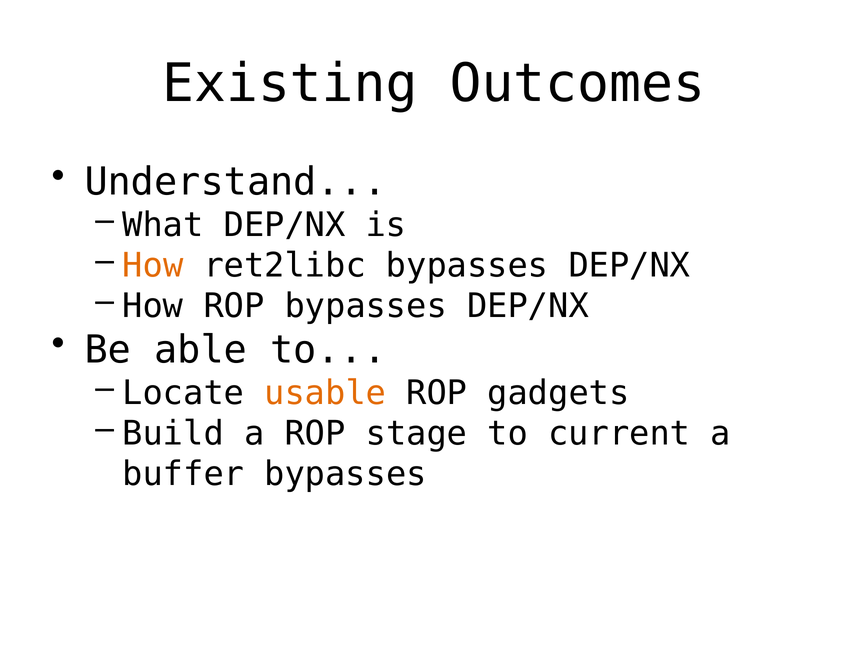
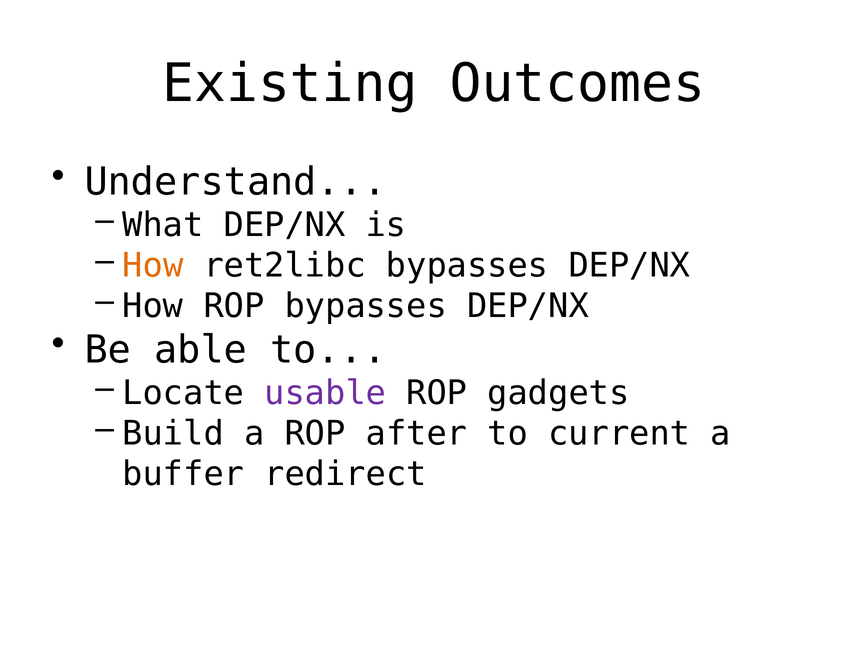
usable colour: orange -> purple
stage: stage -> after
buffer bypasses: bypasses -> redirect
